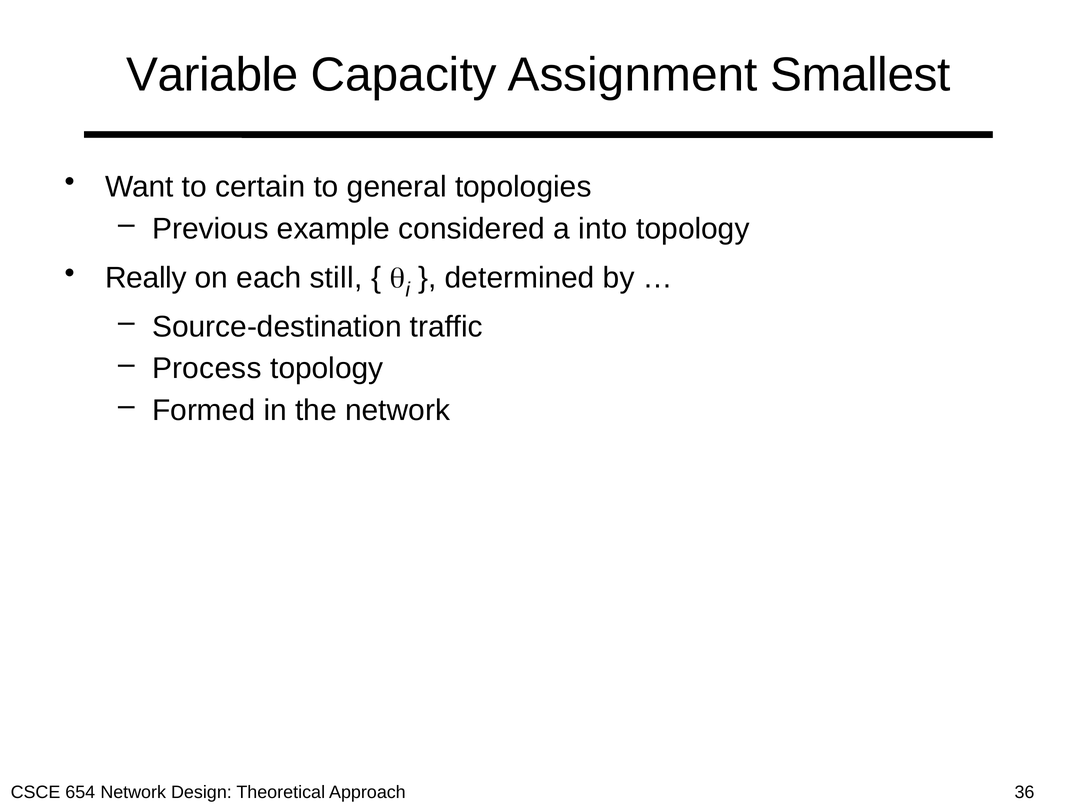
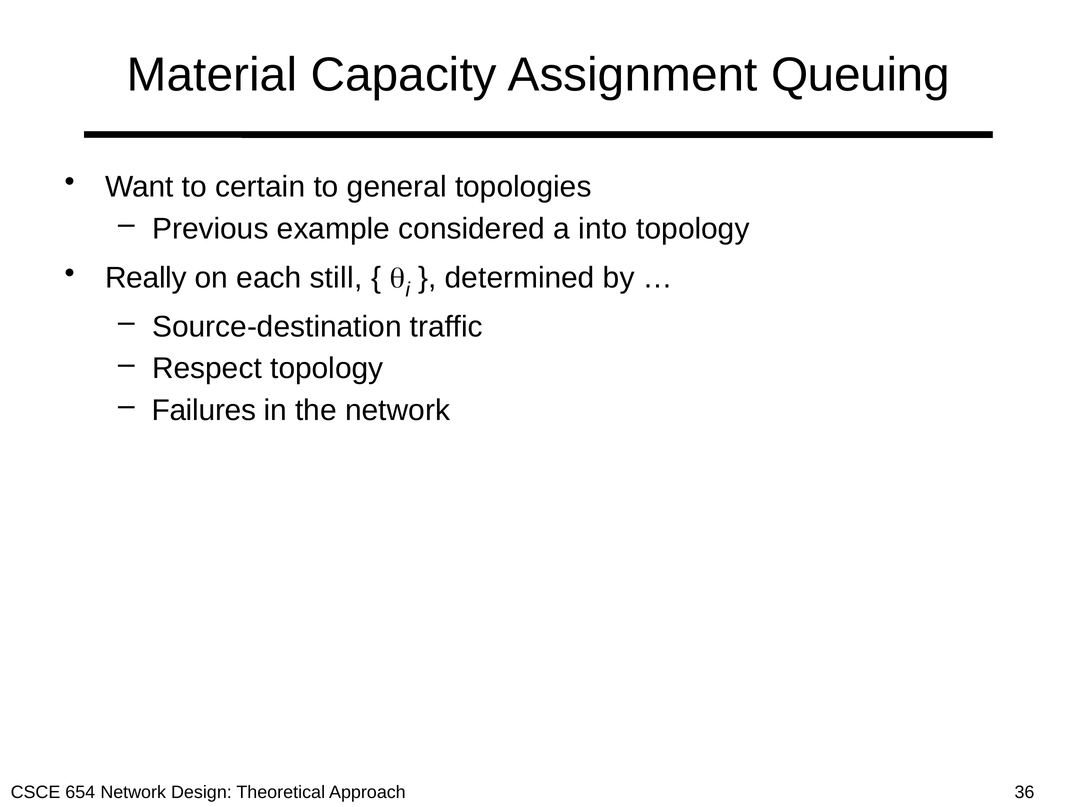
Variable: Variable -> Material
Smallest: Smallest -> Queuing
Process: Process -> Respect
Formed: Formed -> Failures
